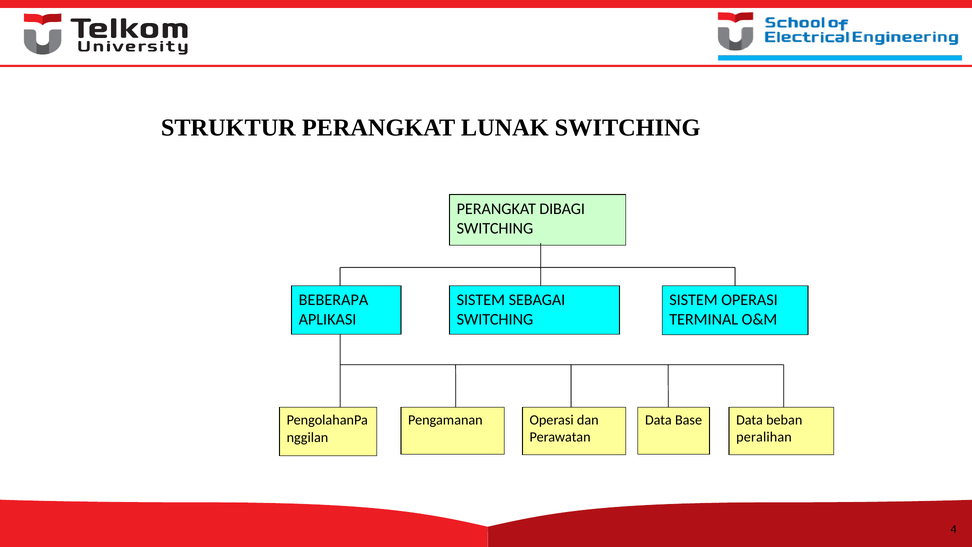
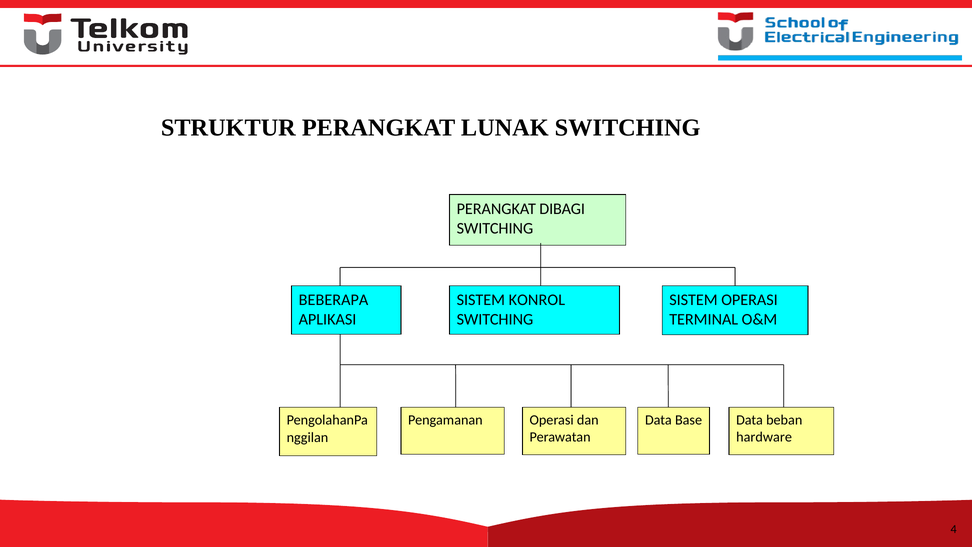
SEBAGAI: SEBAGAI -> KONROL
peralihan: peralihan -> hardware
